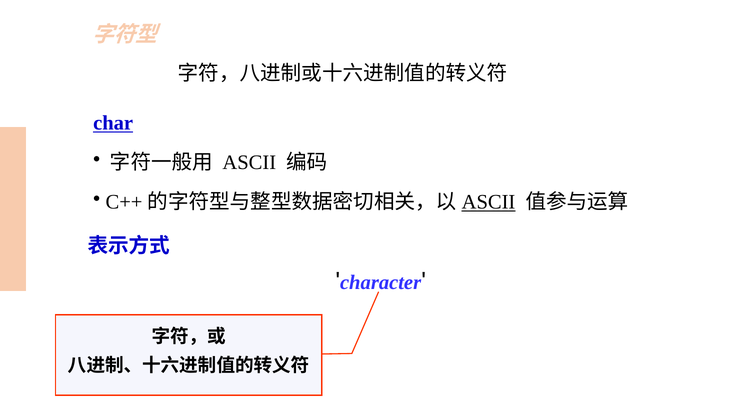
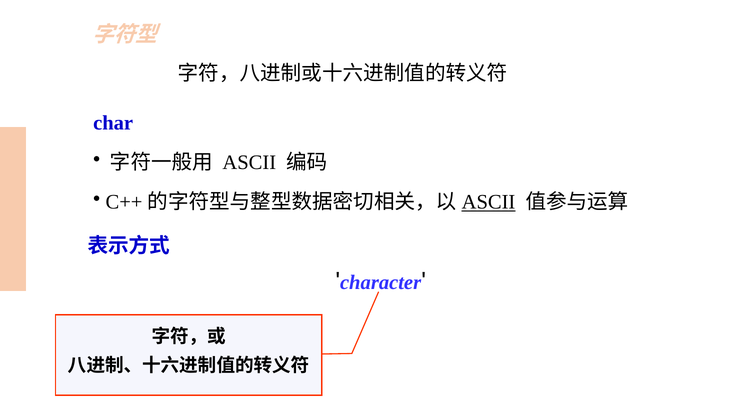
char underline: present -> none
